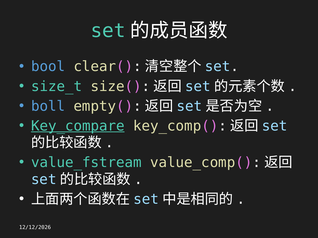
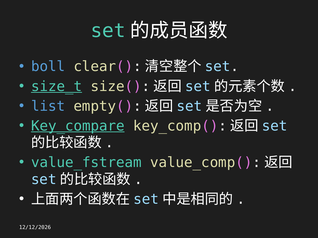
bool: bool -> boll
size_t underline: none -> present
boll: boll -> list
